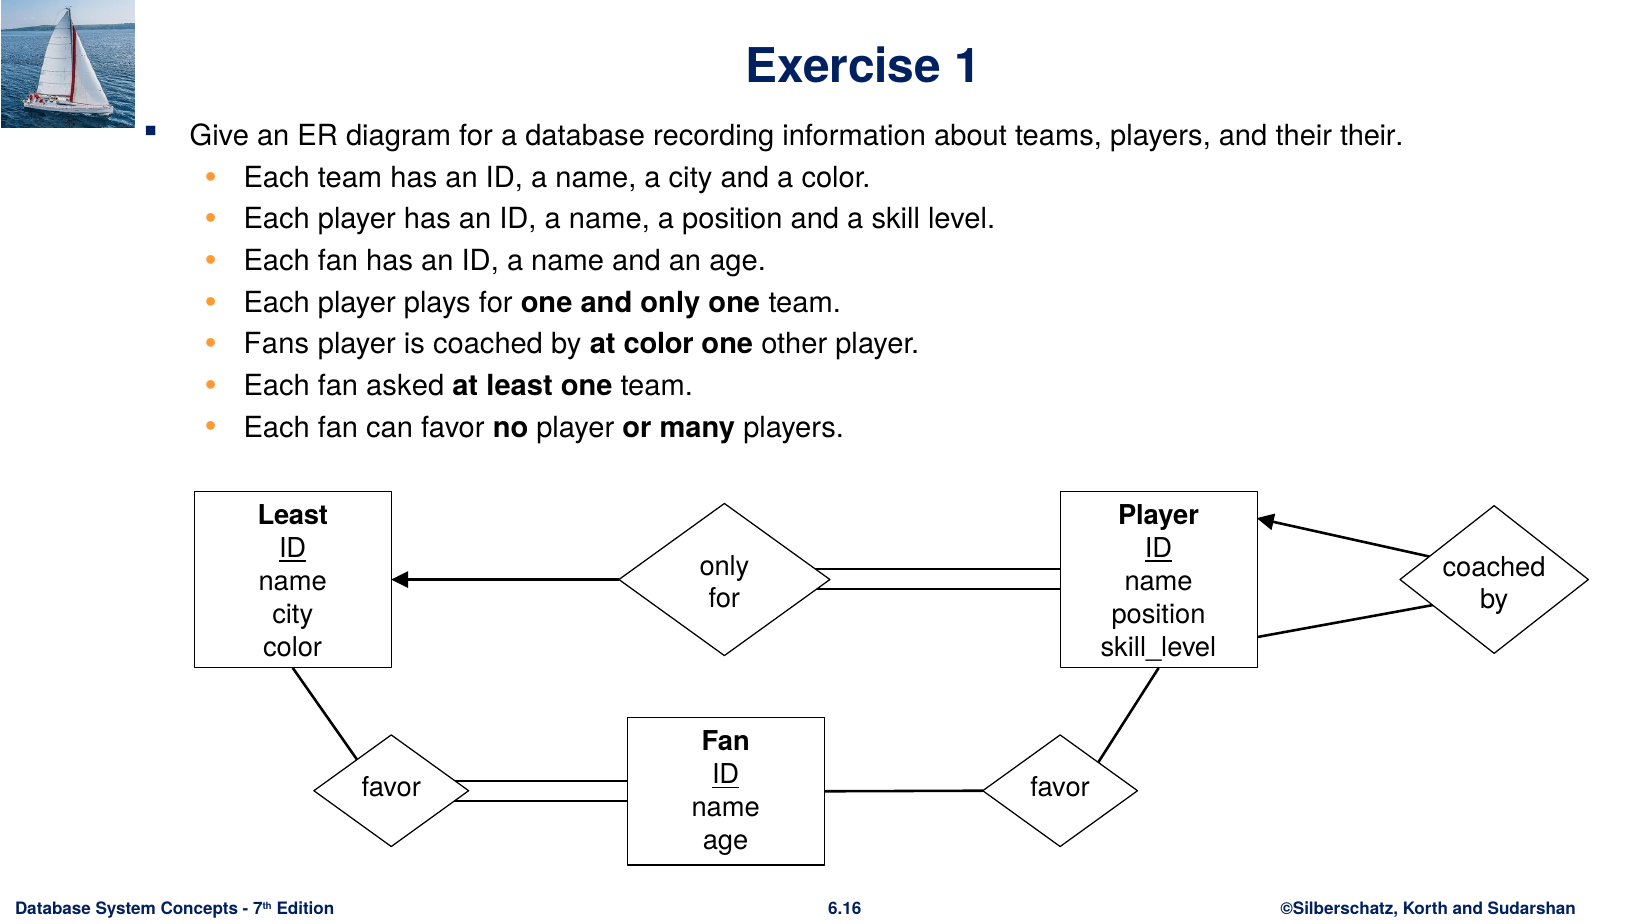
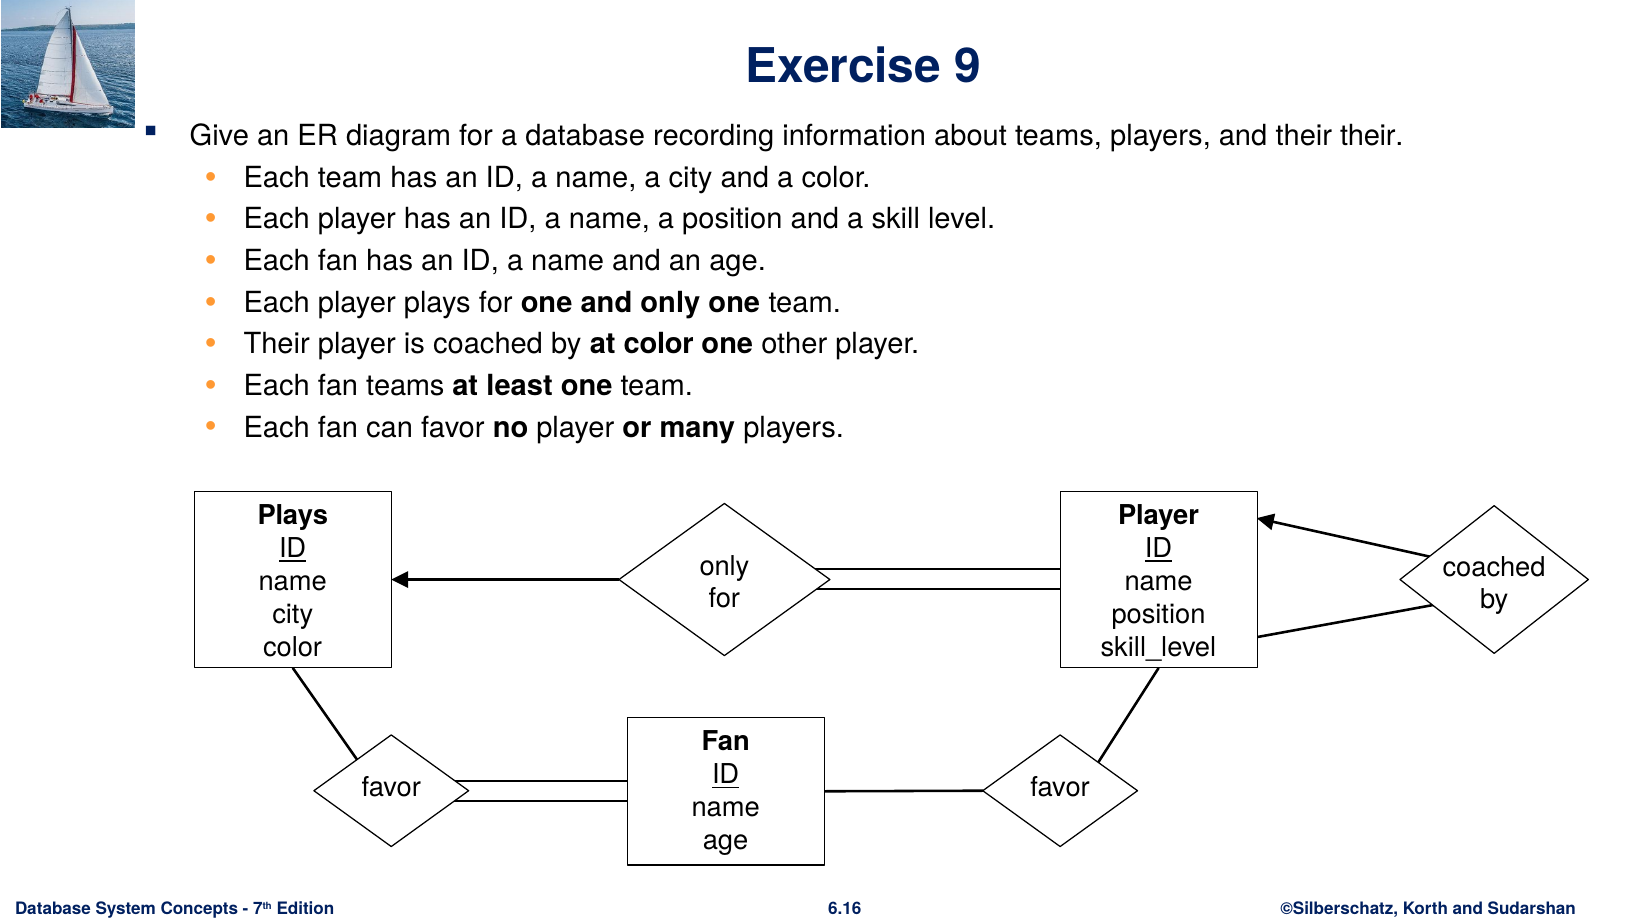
1: 1 -> 9
Fans at (277, 344): Fans -> Their
fan asked: asked -> teams
Least at (293, 515): Least -> Plays
